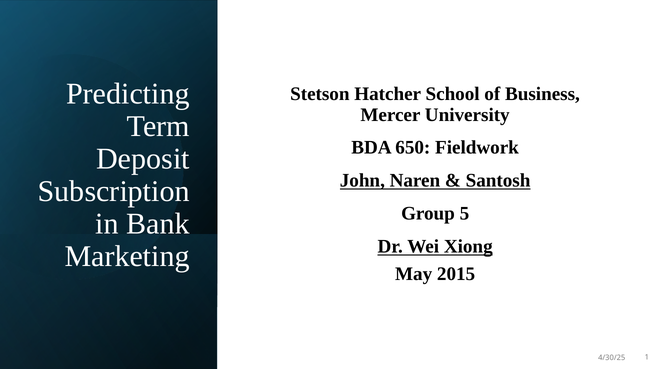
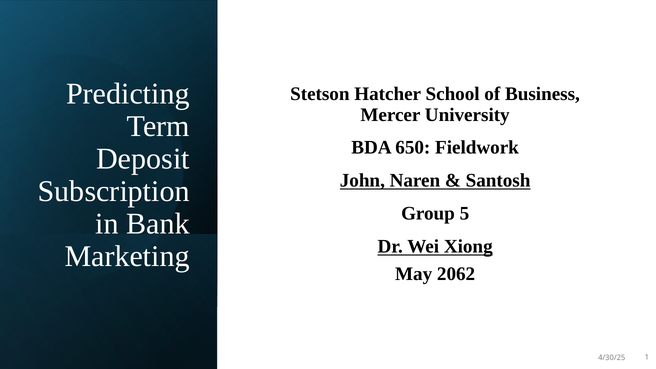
2015: 2015 -> 2062
